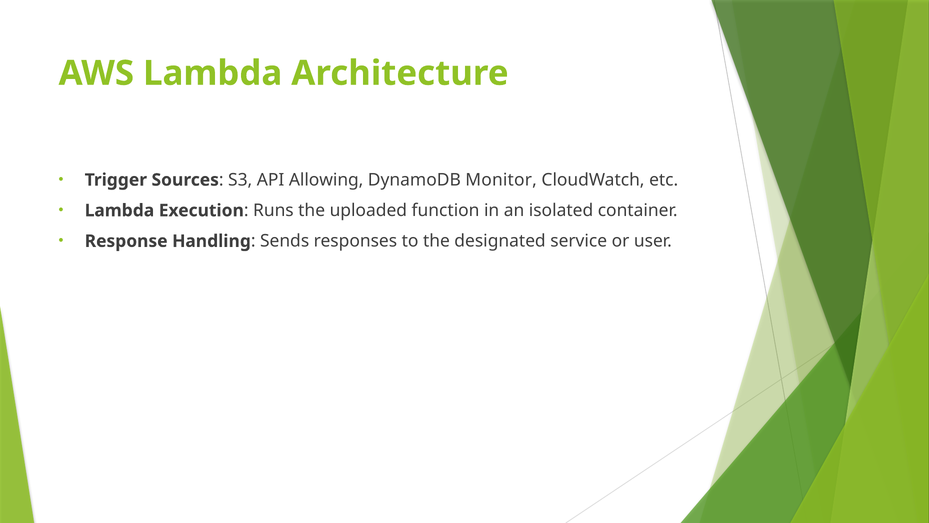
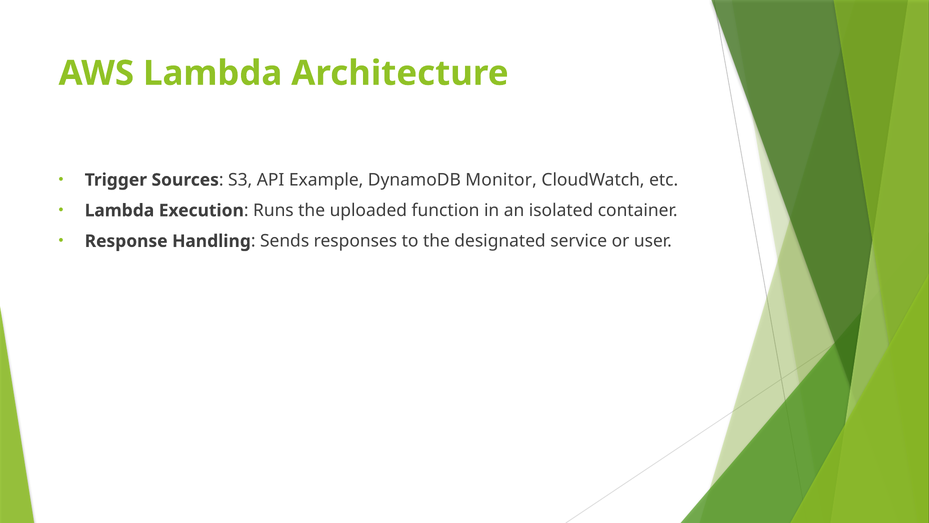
Allowing: Allowing -> Example
